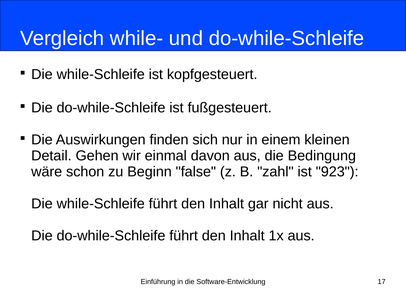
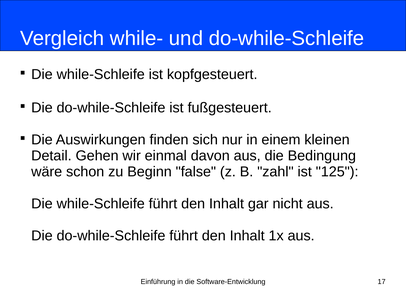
923: 923 -> 125
